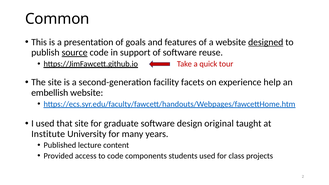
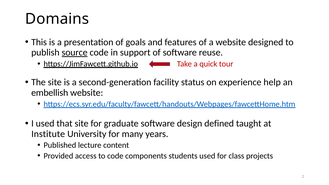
Common: Common -> Domains
designed underline: present -> none
facets: facets -> status
original: original -> defined
